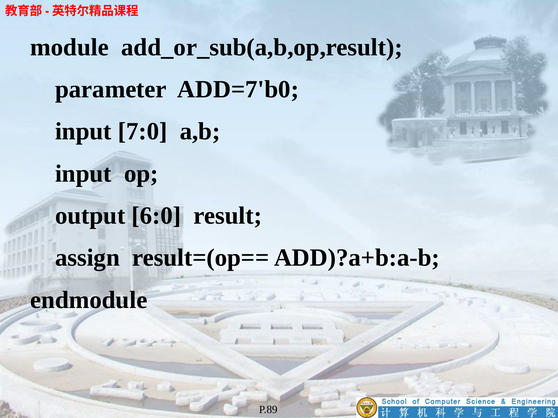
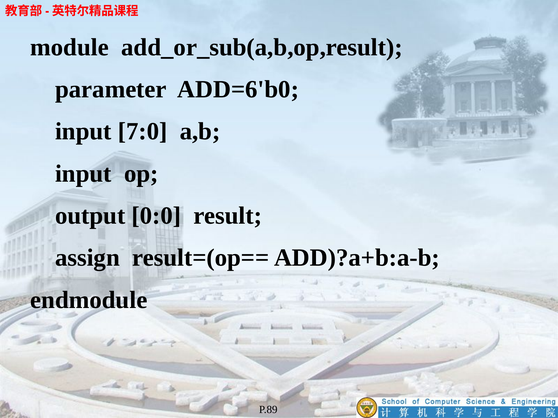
ADD=7'b0: ADD=7'b0 -> ADD=6'b0
6:0: 6:0 -> 0:0
